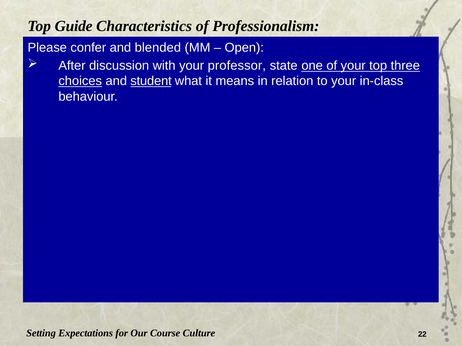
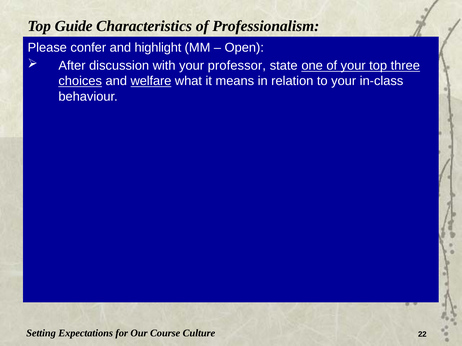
blended: blended -> highlight
student: student -> welfare
